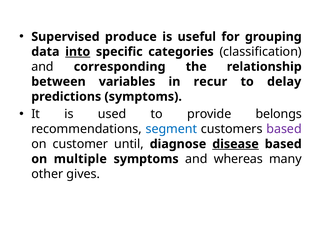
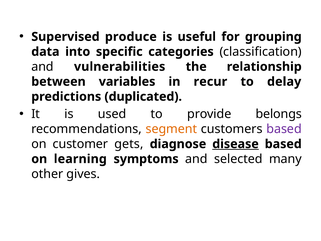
into underline: present -> none
corresponding: corresponding -> vulnerabilities
predictions symptoms: symptoms -> duplicated
segment colour: blue -> orange
until: until -> gets
multiple: multiple -> learning
whereas: whereas -> selected
